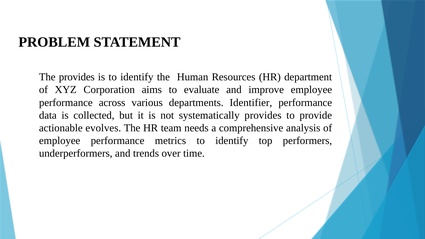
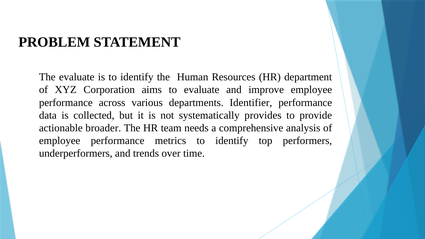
The provides: provides -> evaluate
evolves: evolves -> broader
